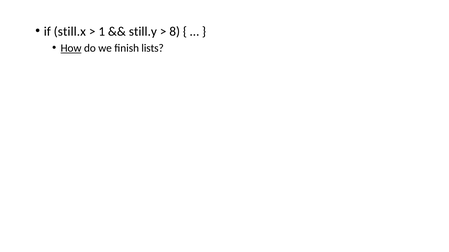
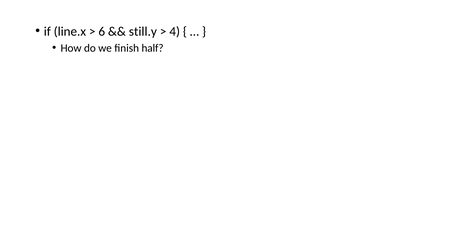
still.x: still.x -> line.x
1: 1 -> 6
8: 8 -> 4
How underline: present -> none
lists: lists -> half
